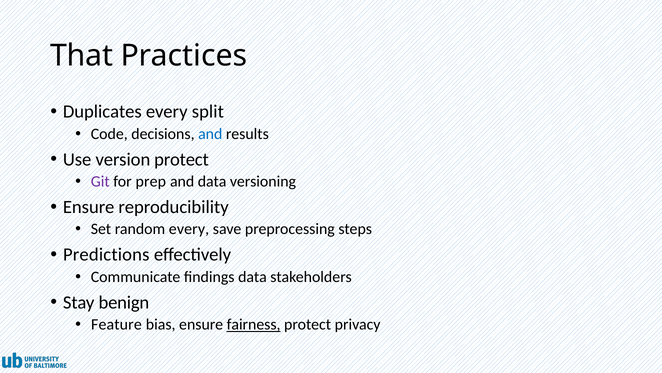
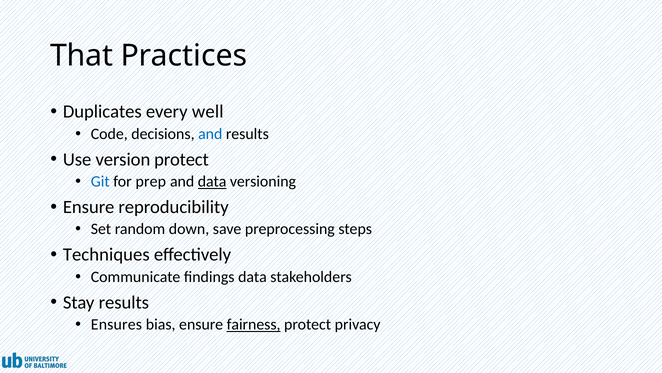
split: split -> well
Git colour: purple -> blue
data at (212, 181) underline: none -> present
random every: every -> down
Predictions: Predictions -> Techniques
Stay benign: benign -> results
Feature: Feature -> Ensures
